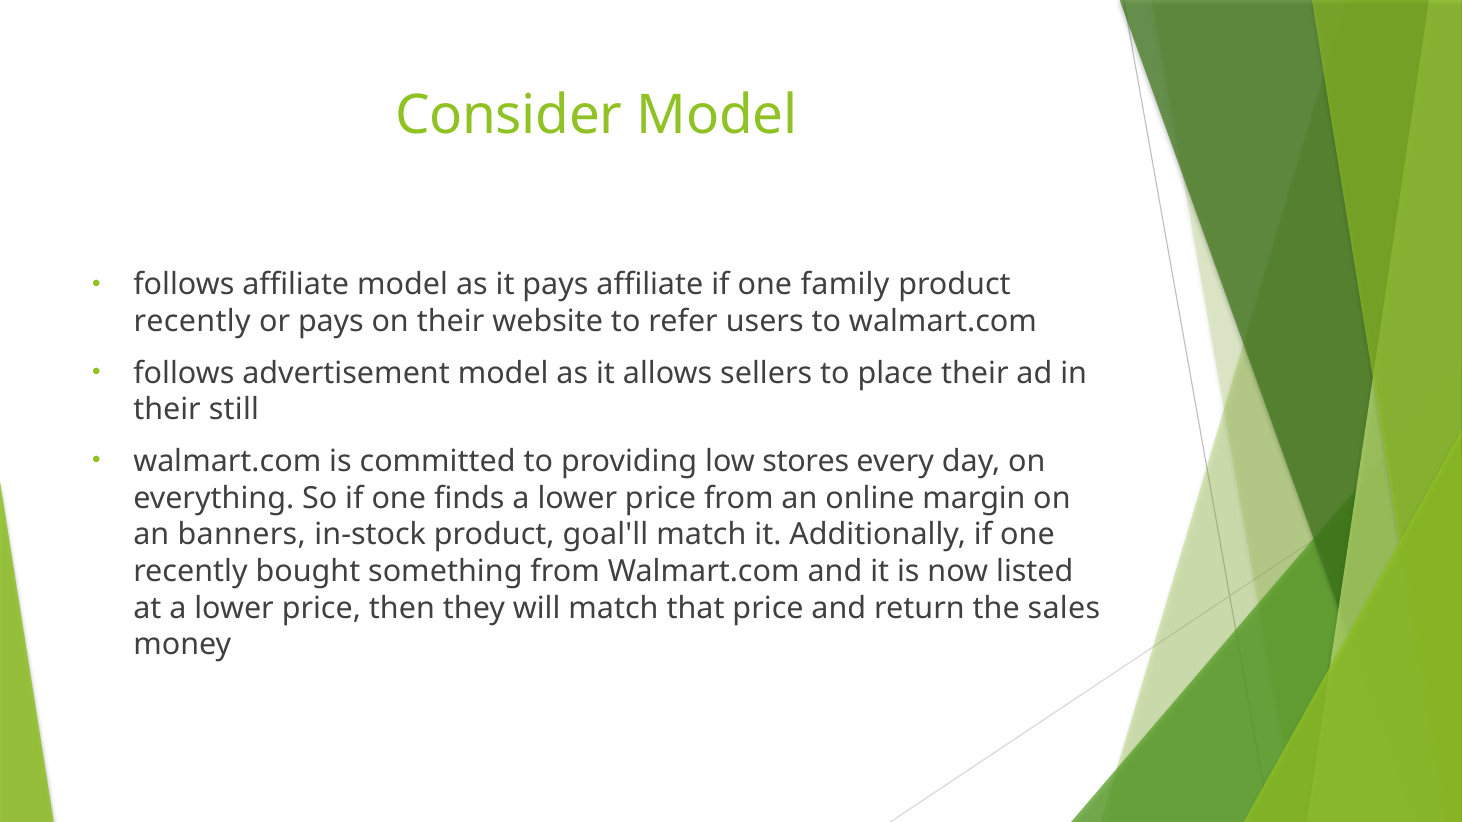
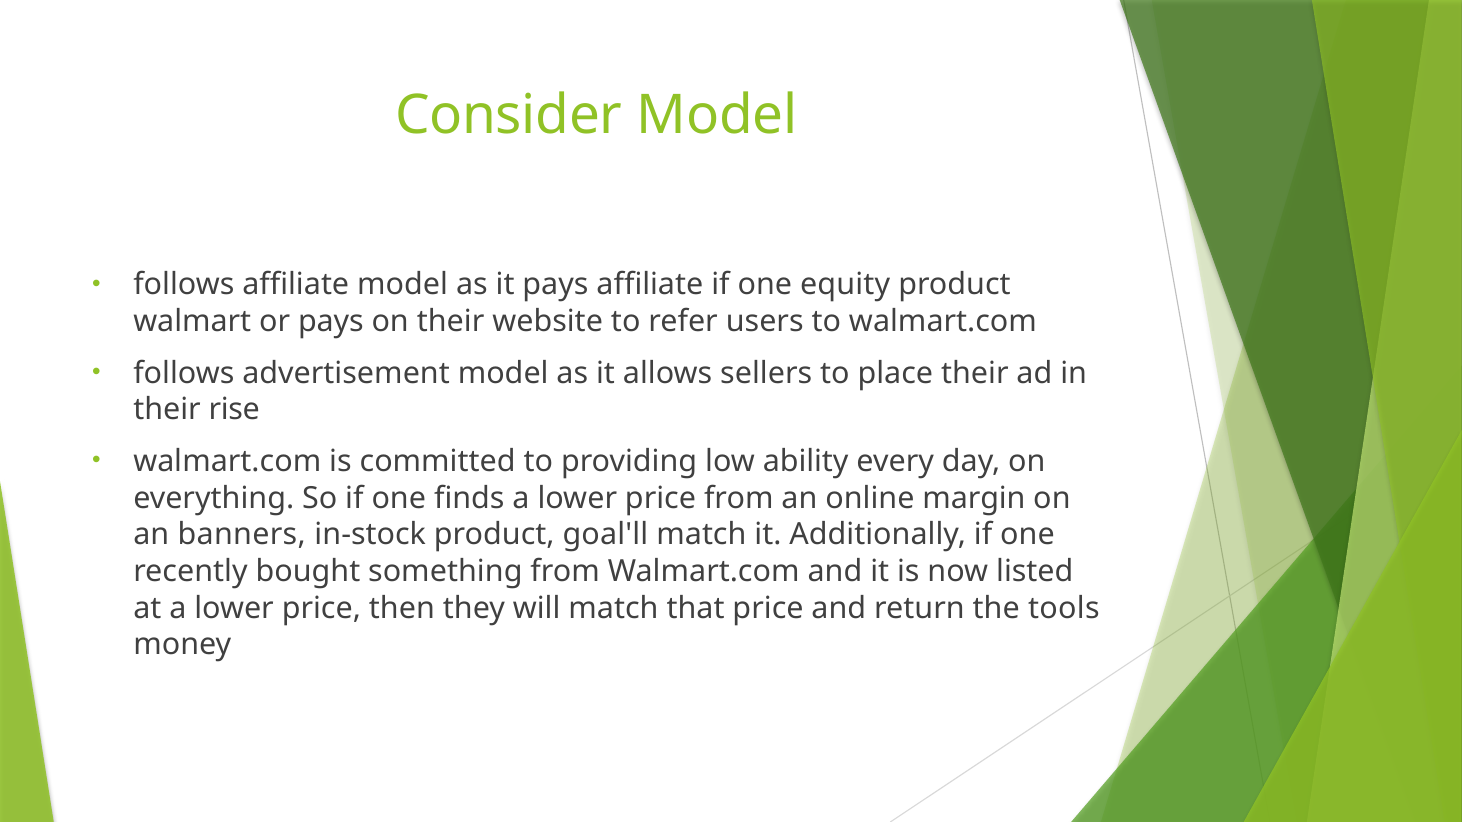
family: family -> equity
recently at (192, 322): recently -> walmart
still: still -> rise
stores: stores -> ability
sales: sales -> tools
